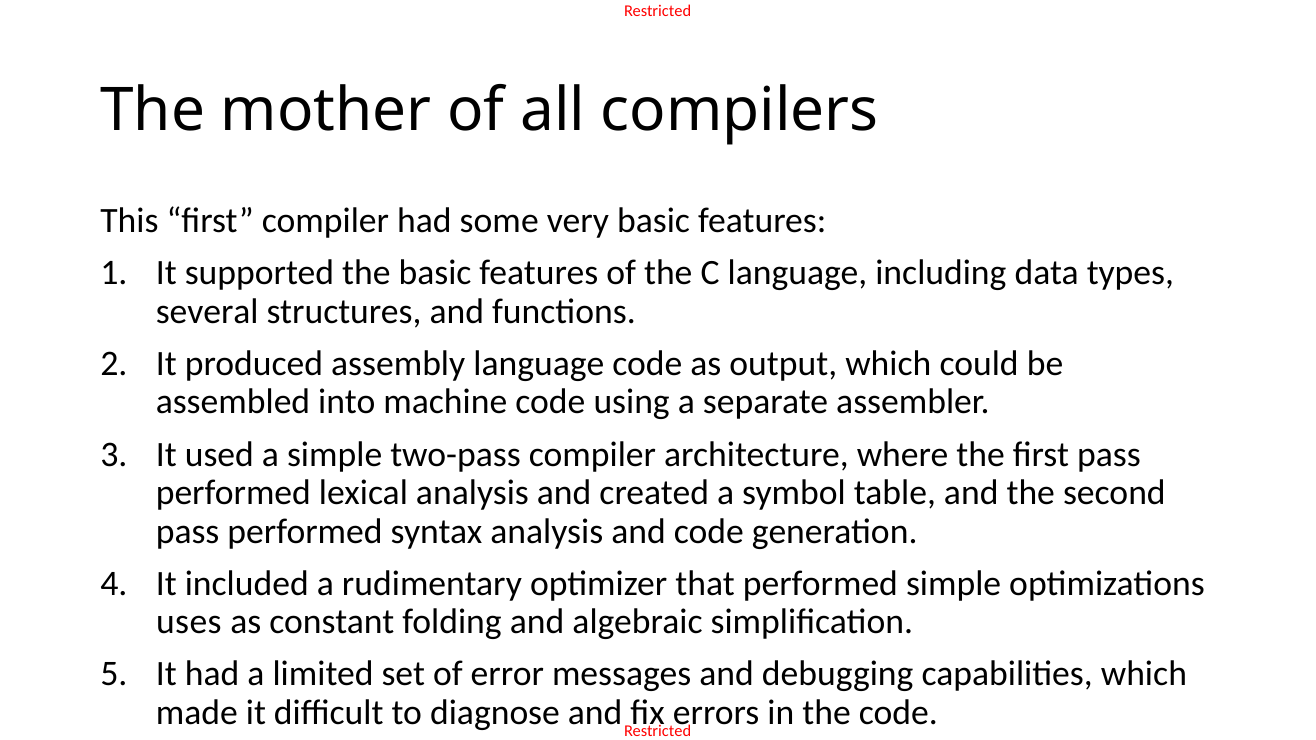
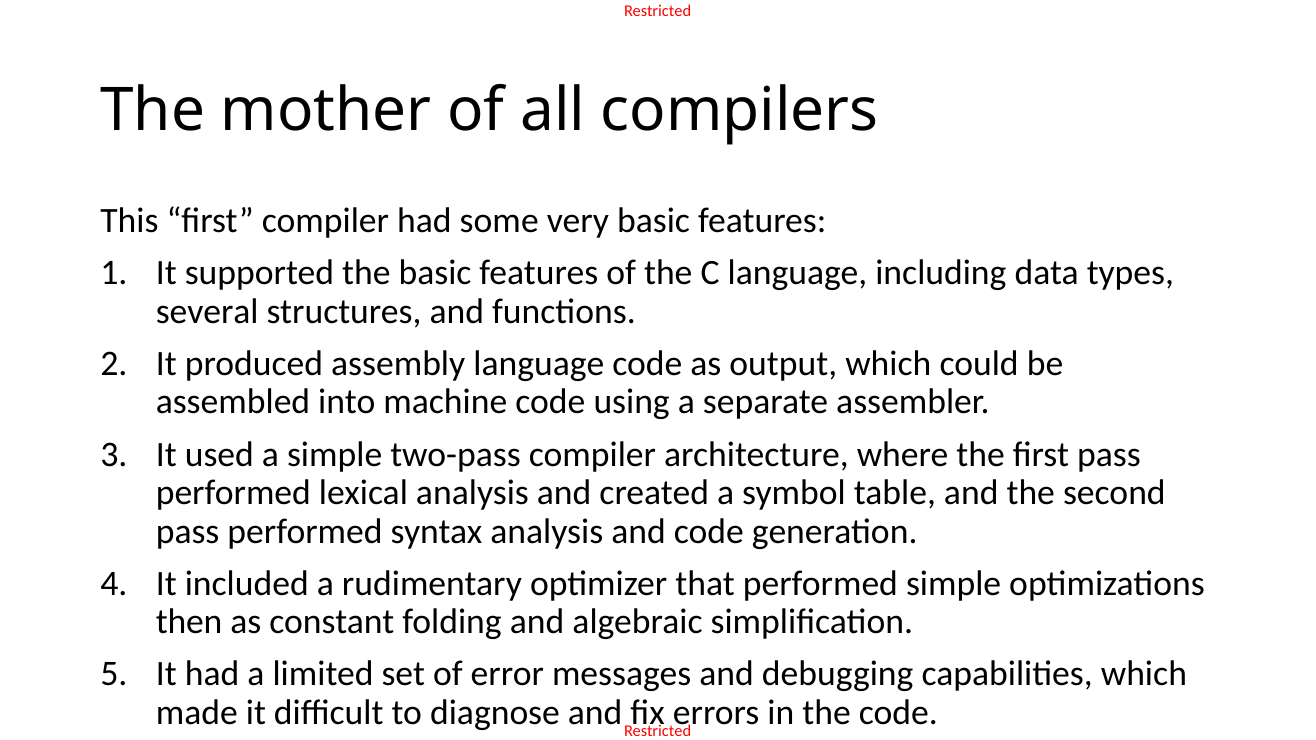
uses: uses -> then
